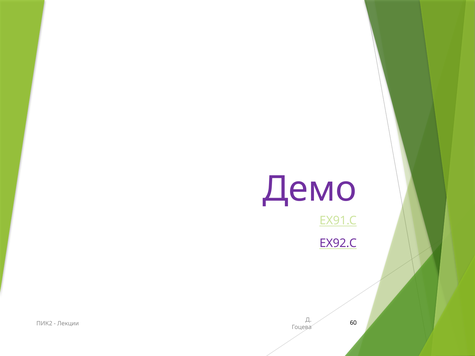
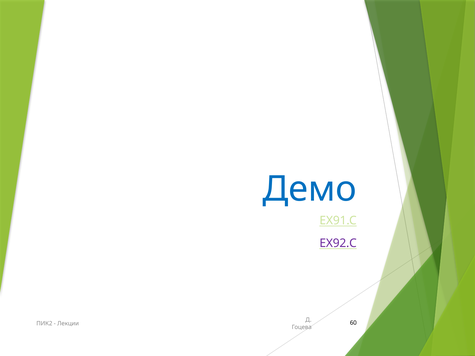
Демо colour: purple -> blue
